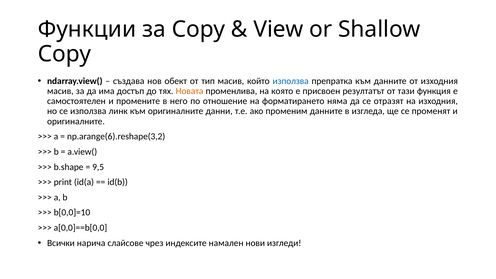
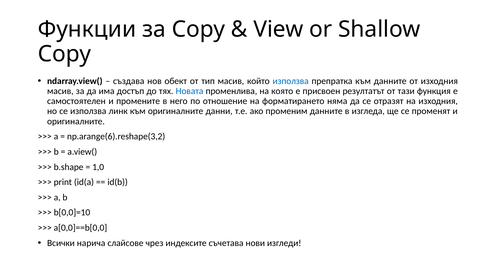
Новата colour: orange -> blue
9,5: 9,5 -> 1,0
намален: намален -> съчетава
